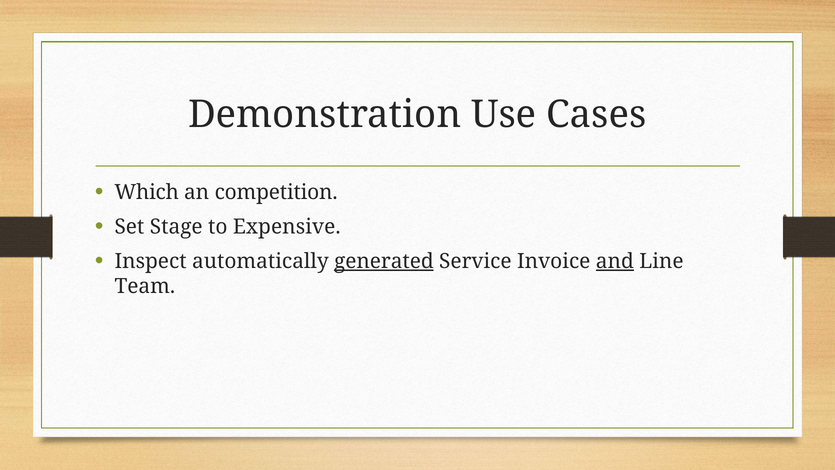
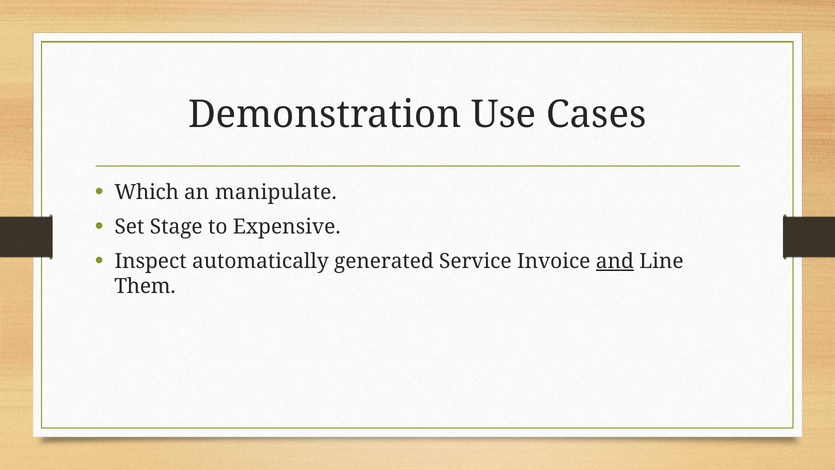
competition: competition -> manipulate
generated underline: present -> none
Team: Team -> Them
